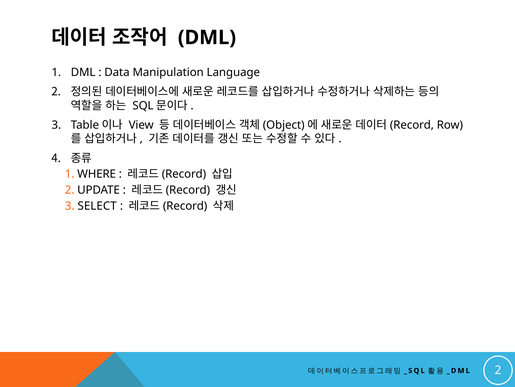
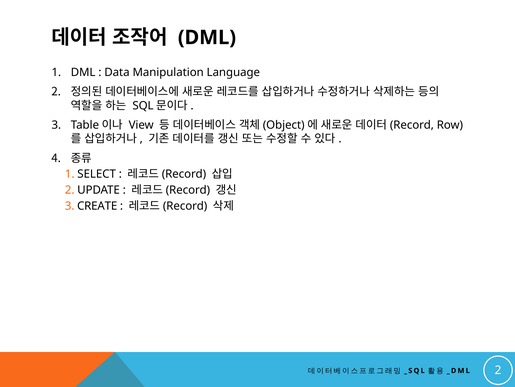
WHERE: WHERE -> SELECT
SELECT: SELECT -> CREATE
